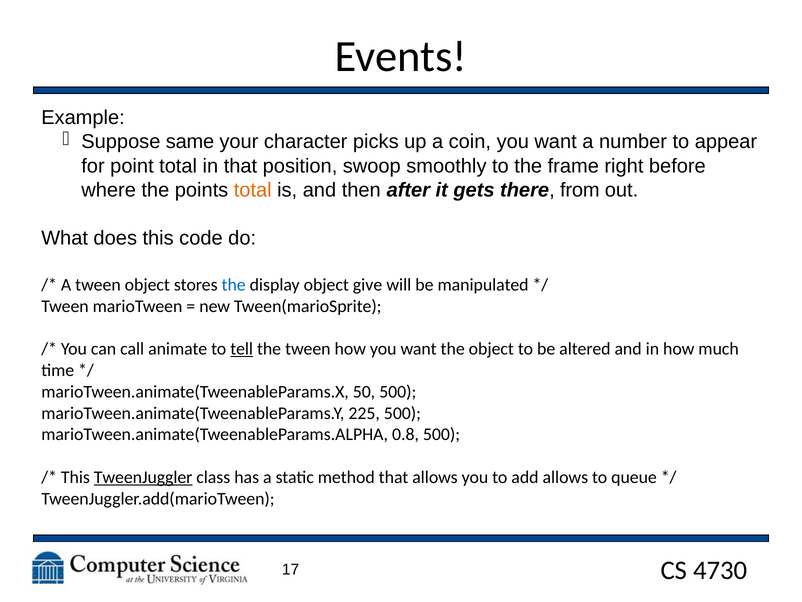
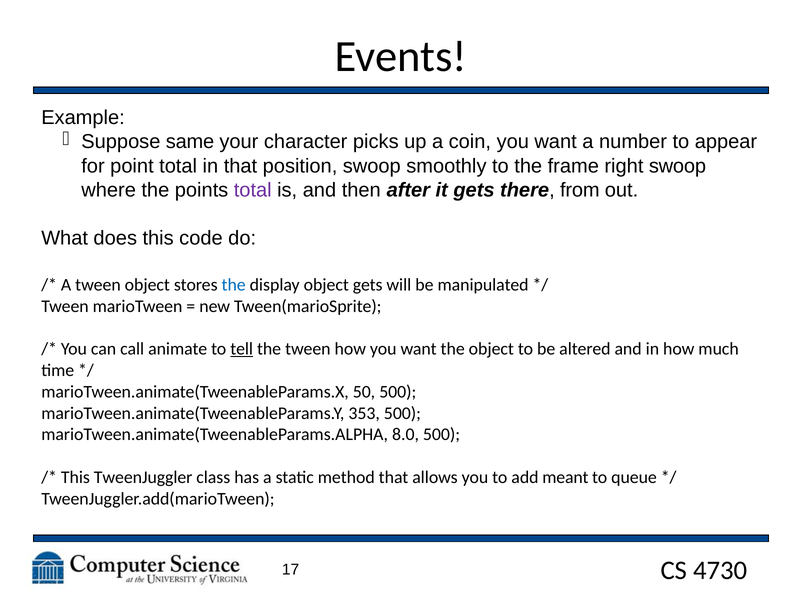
right before: before -> swoop
total at (253, 190) colour: orange -> purple
object give: give -> gets
225: 225 -> 353
0.8: 0.8 -> 8.0
TweenJuggler underline: present -> none
add allows: allows -> meant
